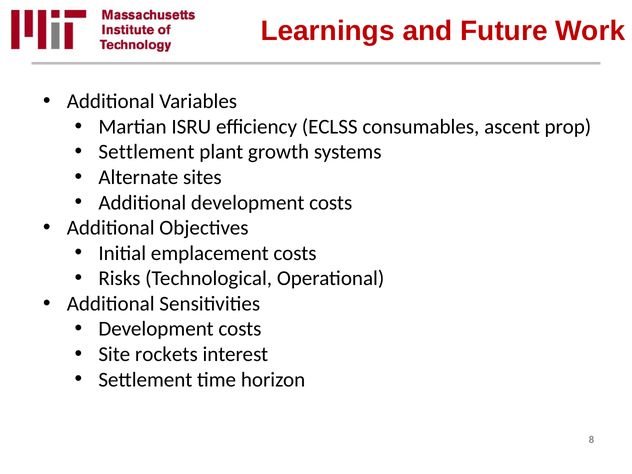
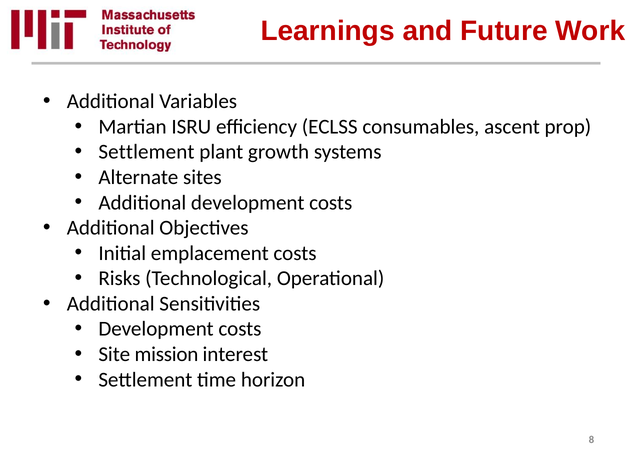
rockets: rockets -> mission
